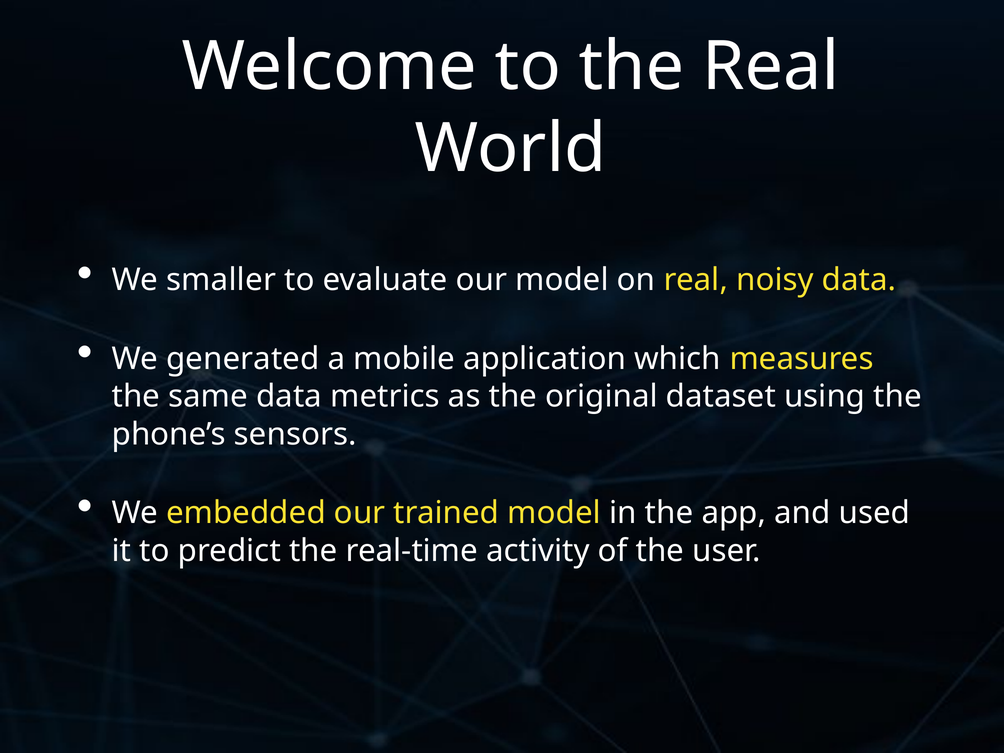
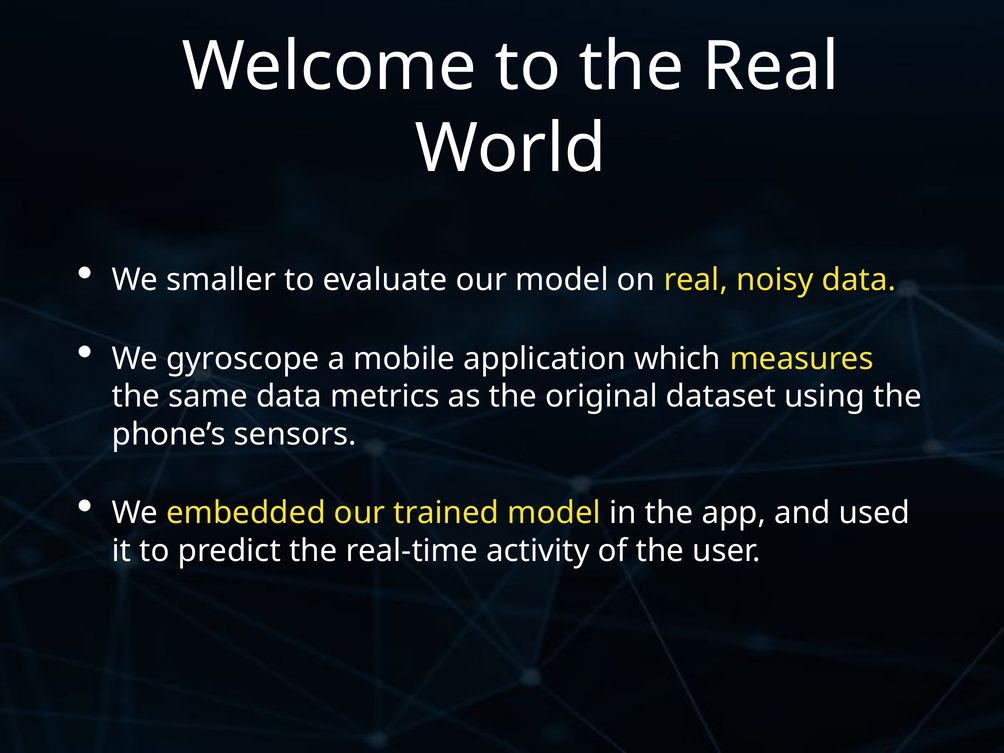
generated: generated -> gyroscope
